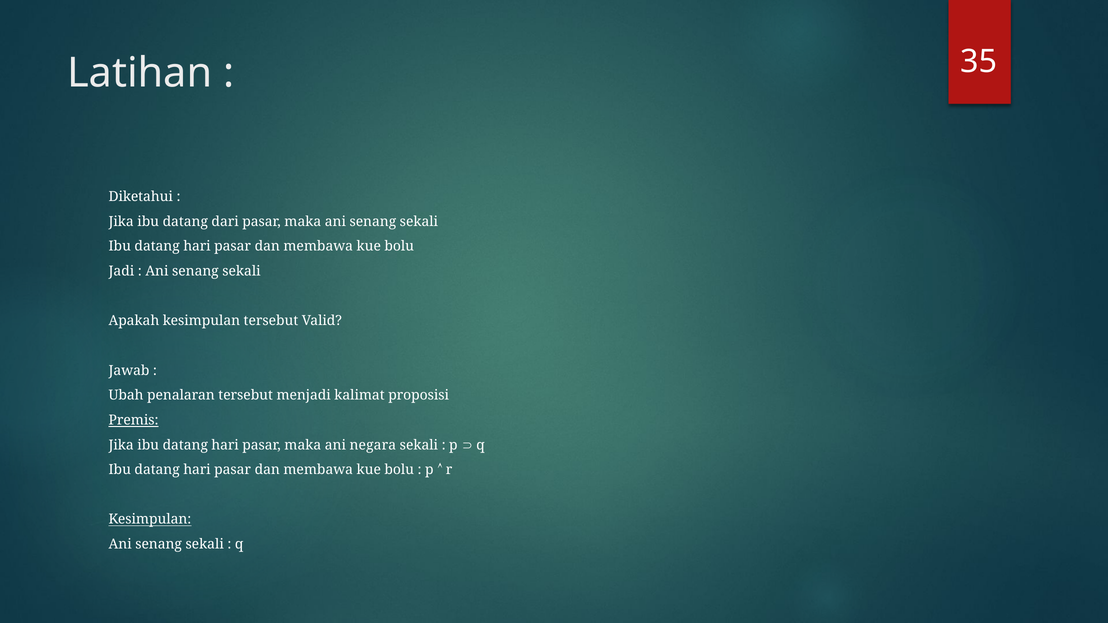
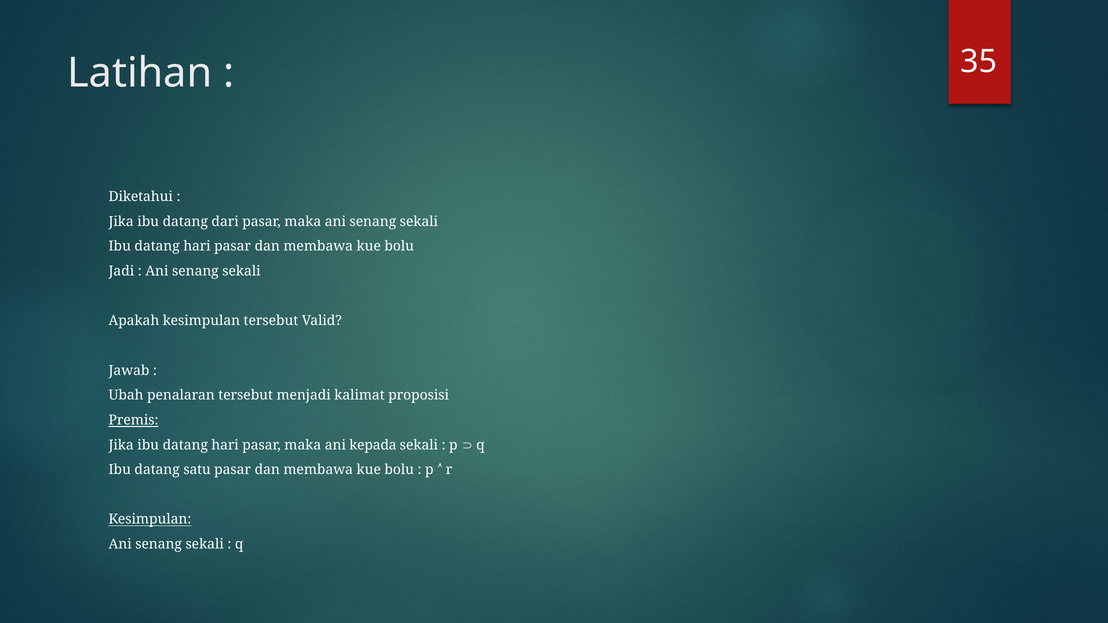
negara: negara -> kepada
hari at (197, 470): hari -> satu
